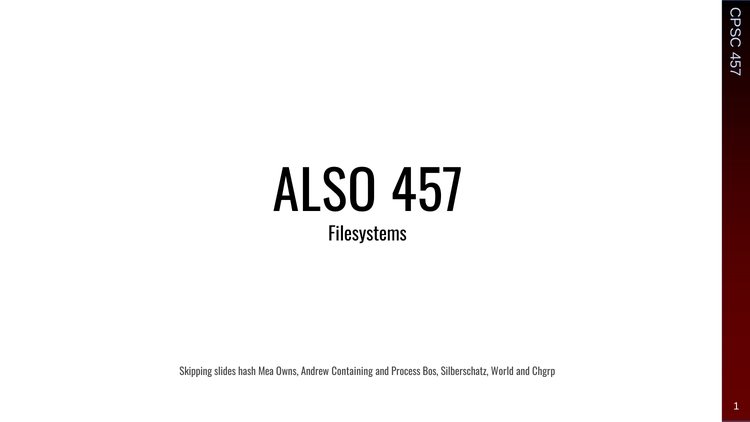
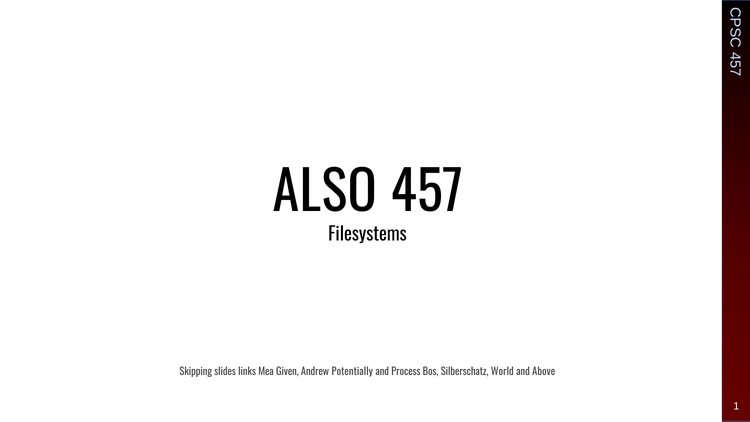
hash: hash -> links
Owns: Owns -> Given
Containing: Containing -> Potentially
Chgrp: Chgrp -> Above
